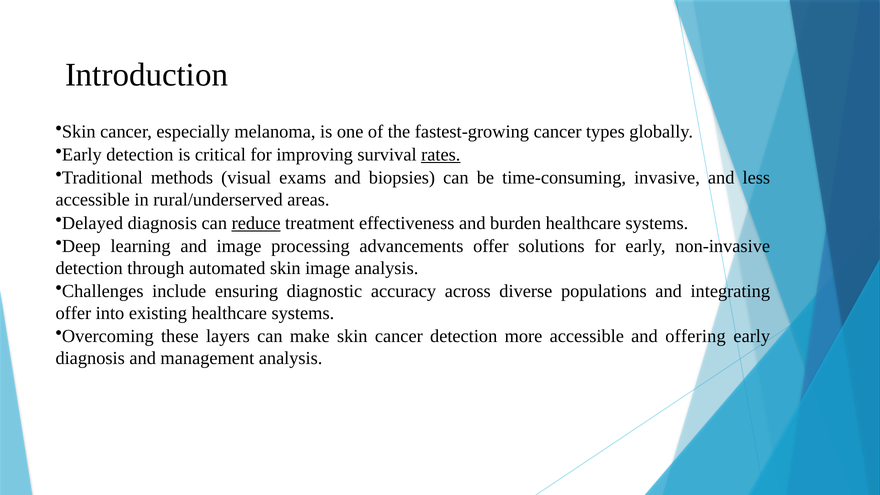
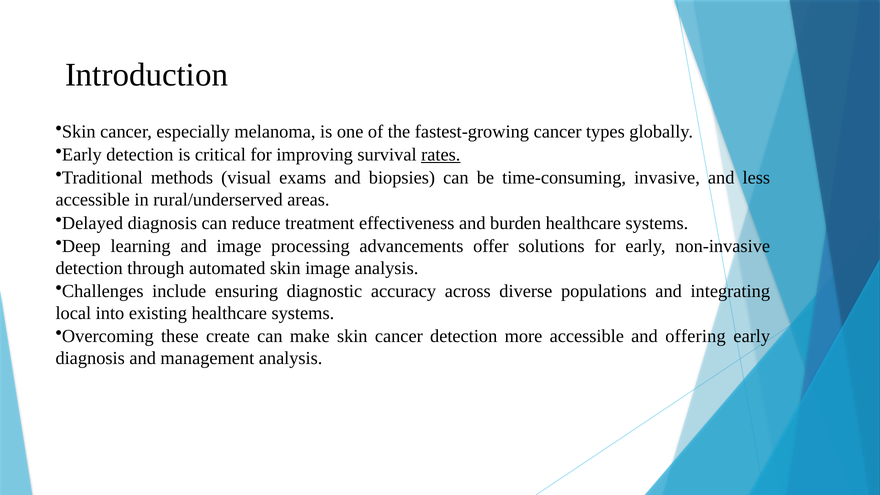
reduce underline: present -> none
offer at (73, 313): offer -> local
layers: layers -> create
